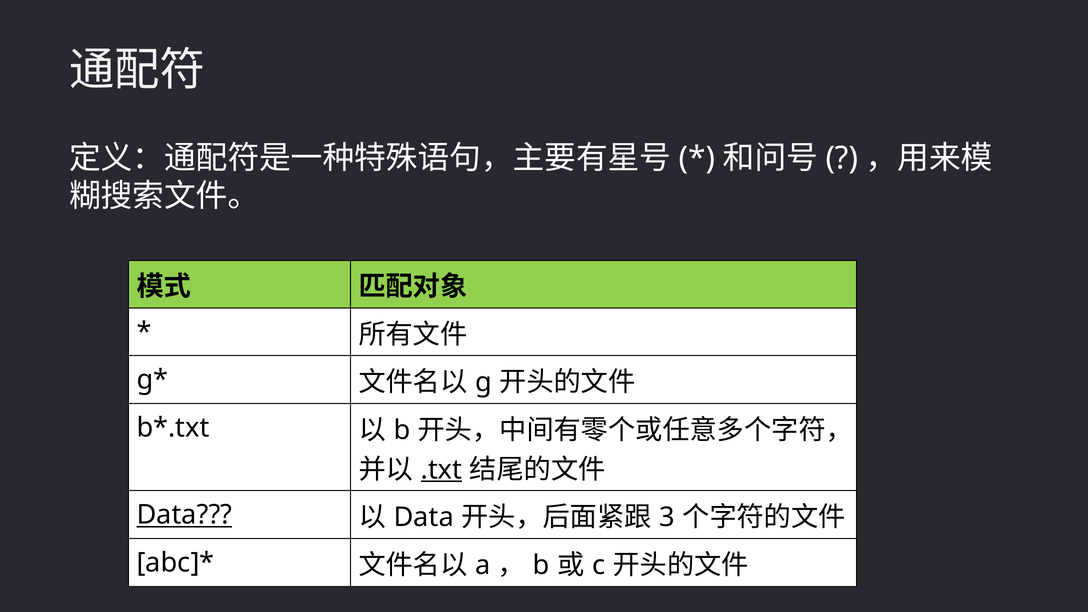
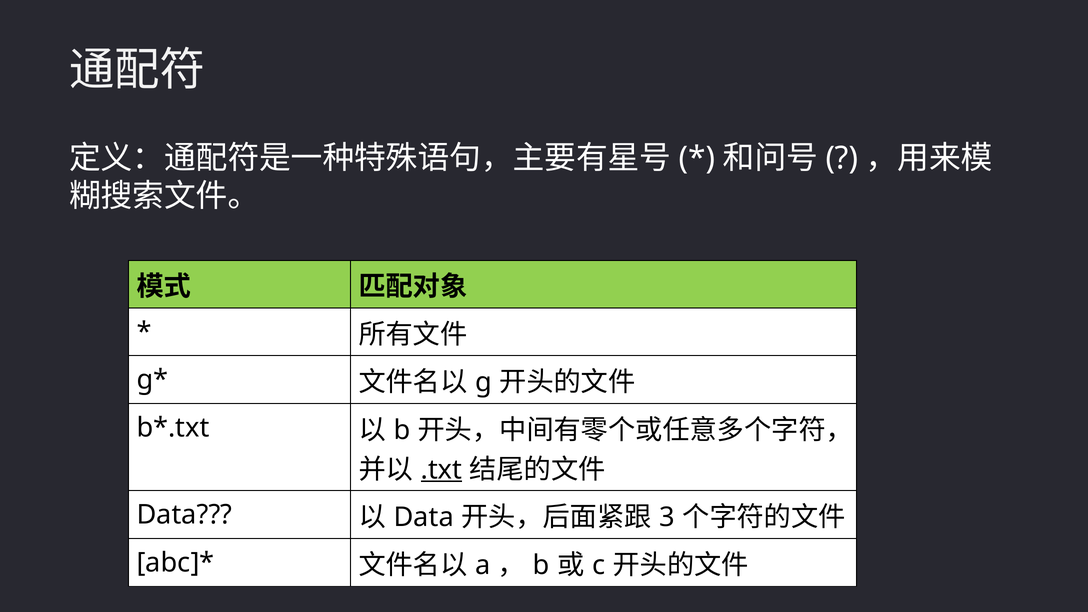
Data at (184, 515) underline: present -> none
